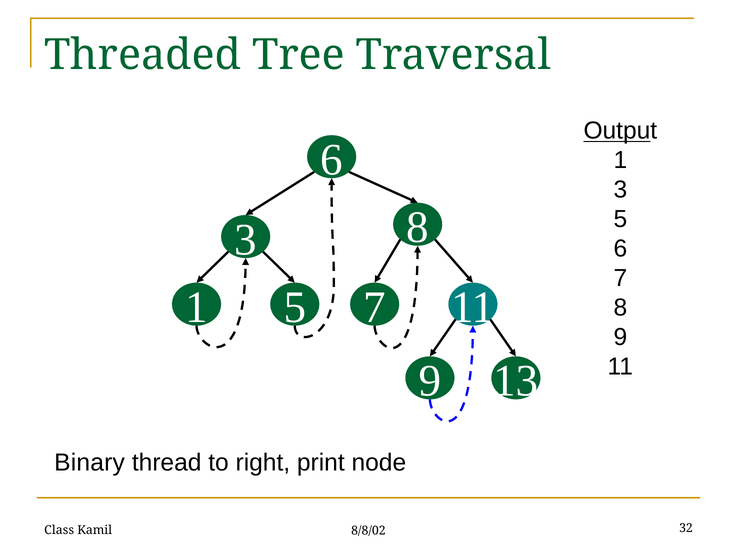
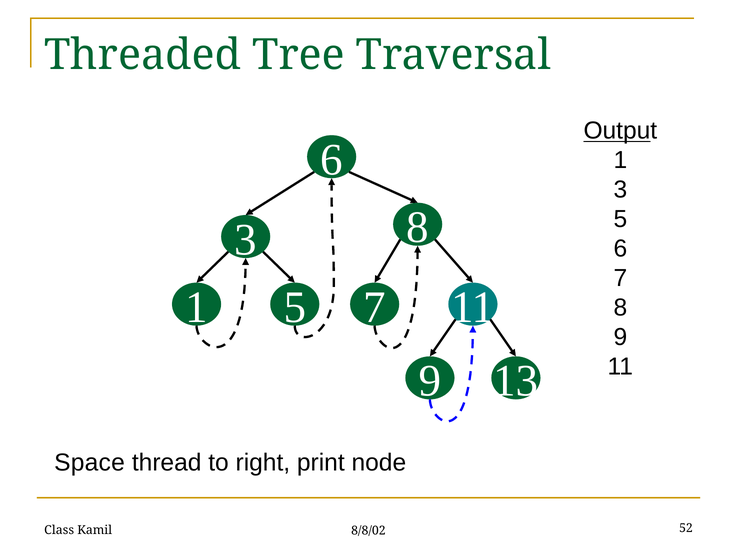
Binary: Binary -> Space
32: 32 -> 52
